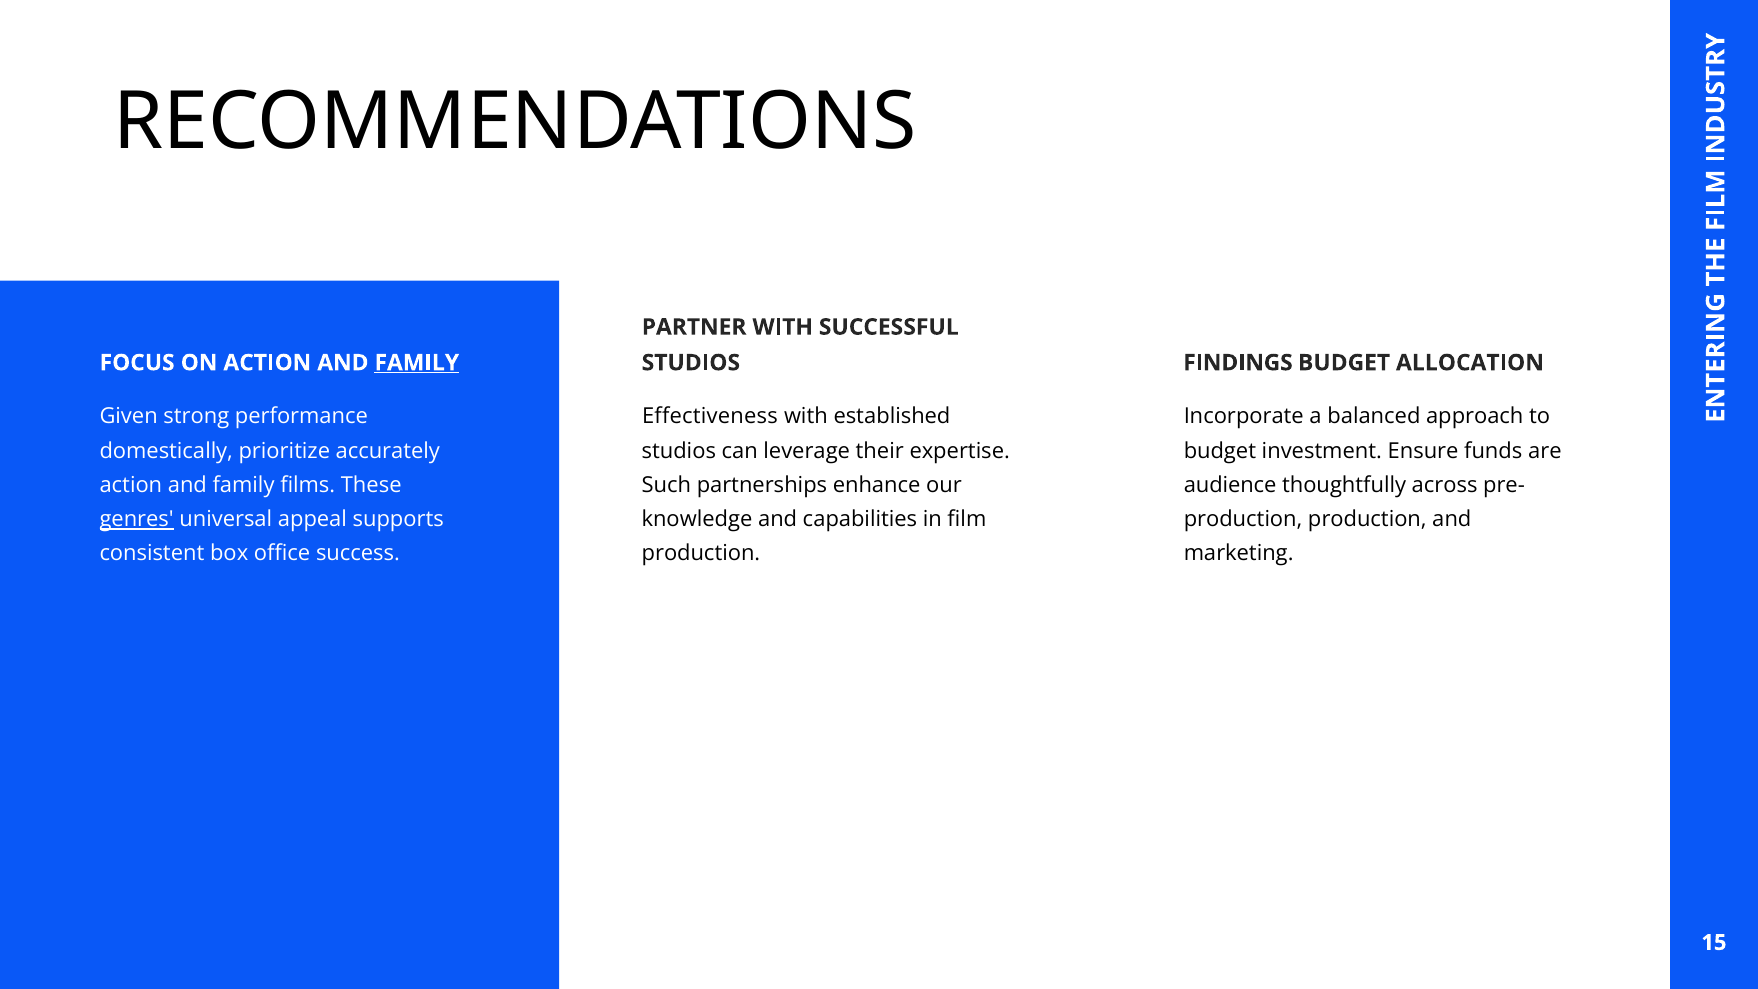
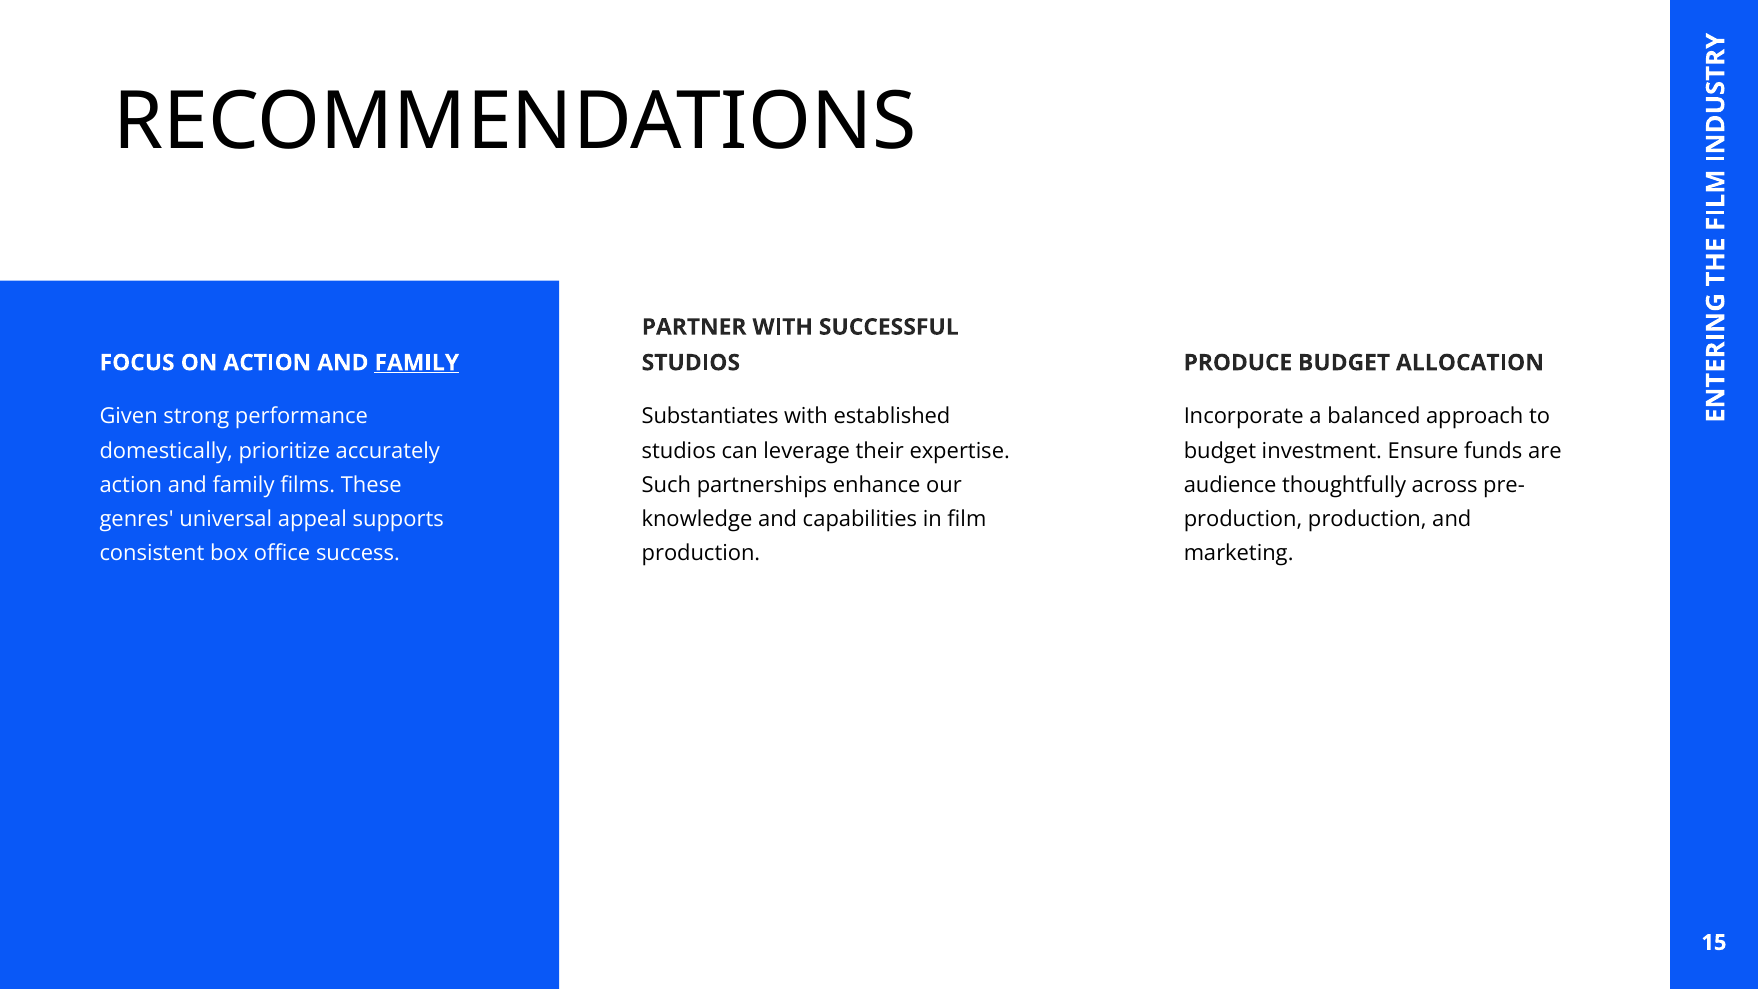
FINDINGS: FINDINGS -> PRODUCE
Effectiveness: Effectiveness -> Substantiates
genres underline: present -> none
